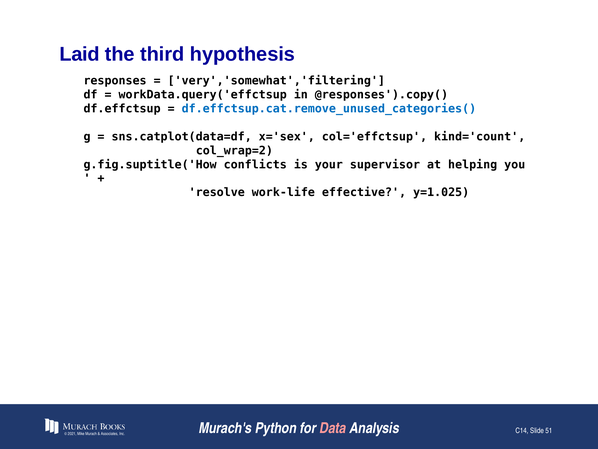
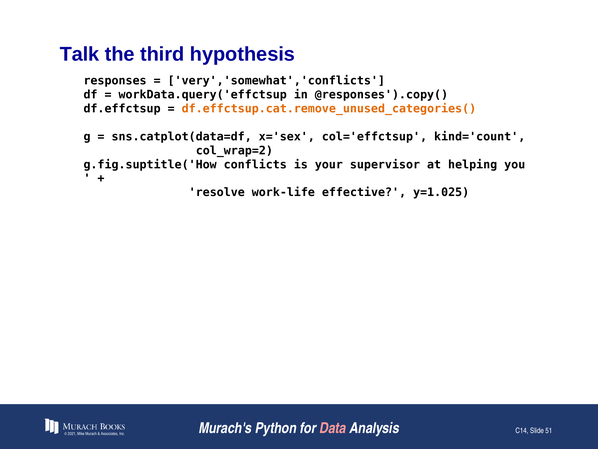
Laid: Laid -> Talk
very','somewhat','filtering: very','somewhat','filtering -> very','somewhat','conflicts
df.effctsup.cat.remove_unused_categories( colour: blue -> orange
